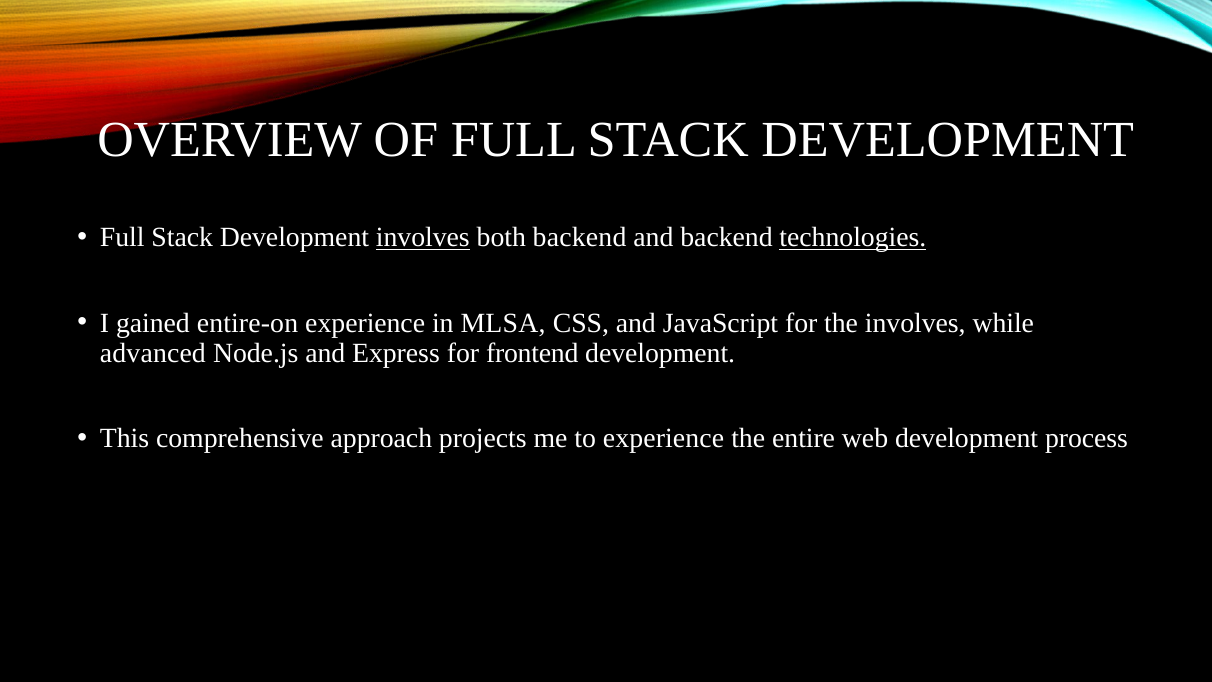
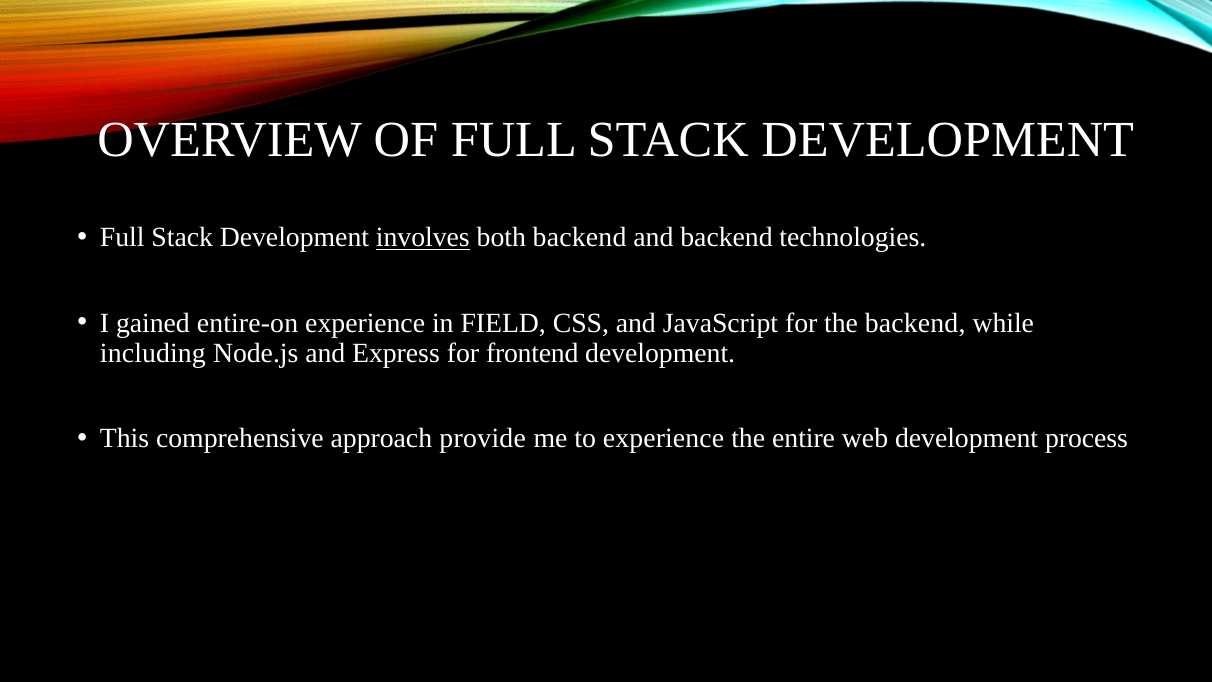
technologies underline: present -> none
MLSA: MLSA -> FIELD
the involves: involves -> backend
advanced: advanced -> including
projects: projects -> provide
